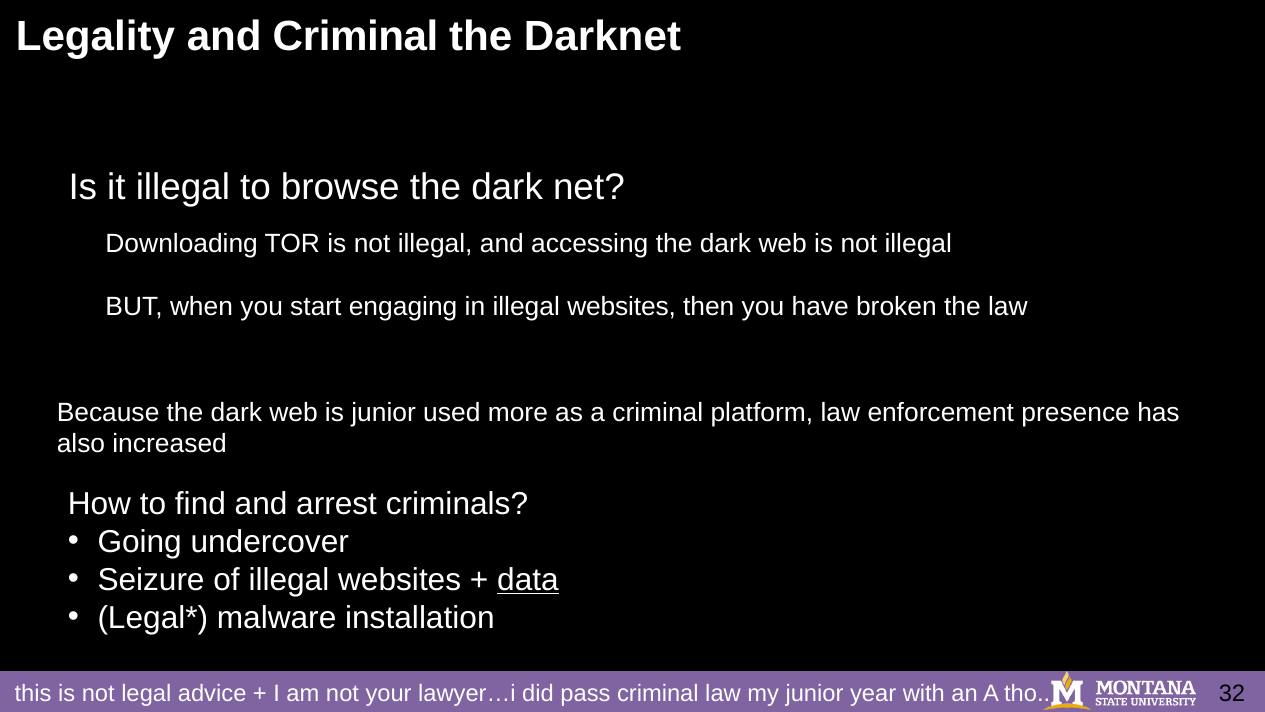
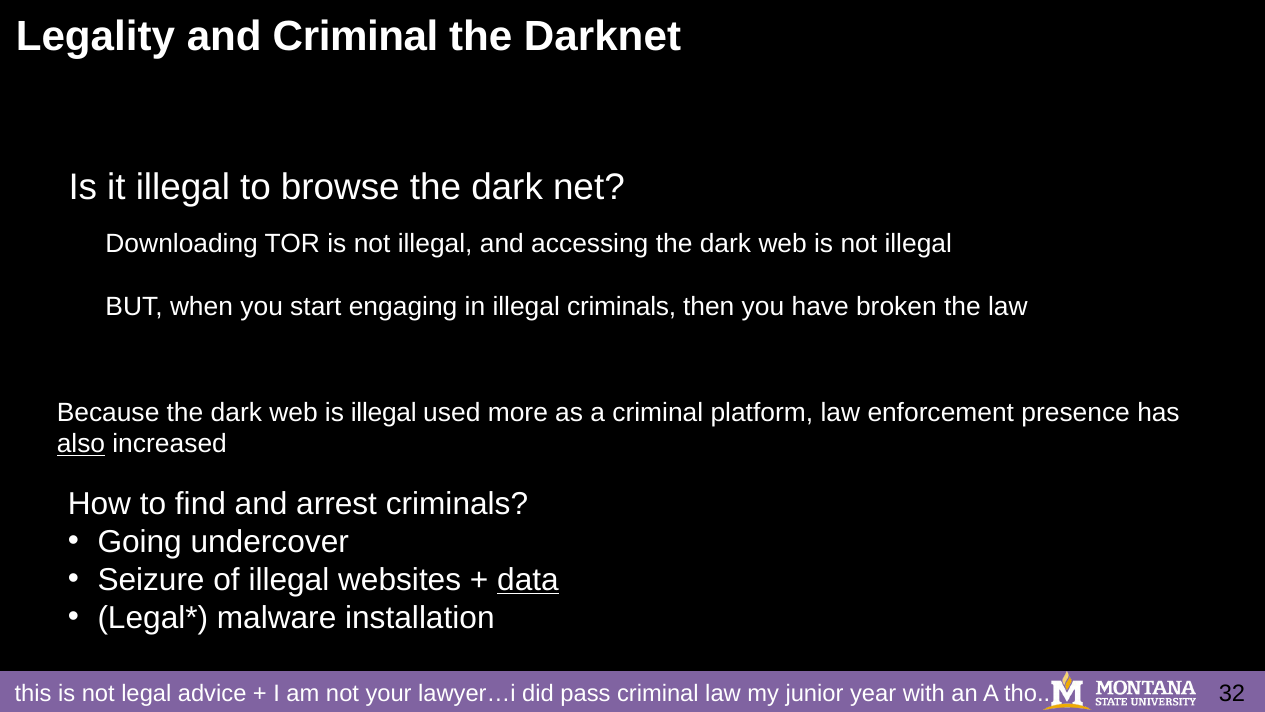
in illegal websites: websites -> criminals
is junior: junior -> illegal
also underline: none -> present
